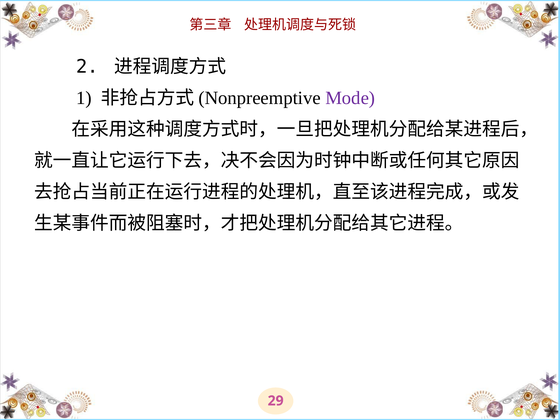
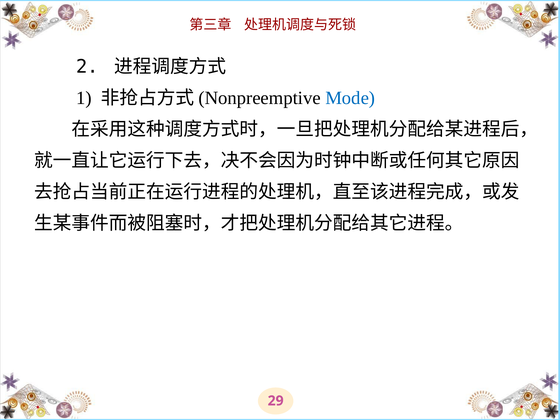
Mode colour: purple -> blue
